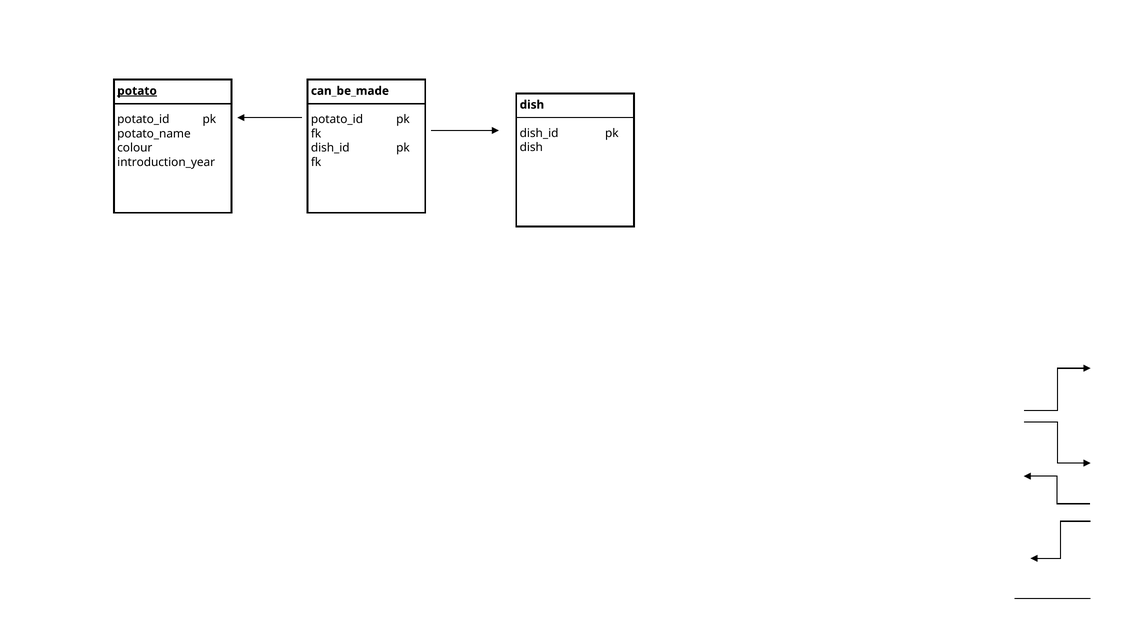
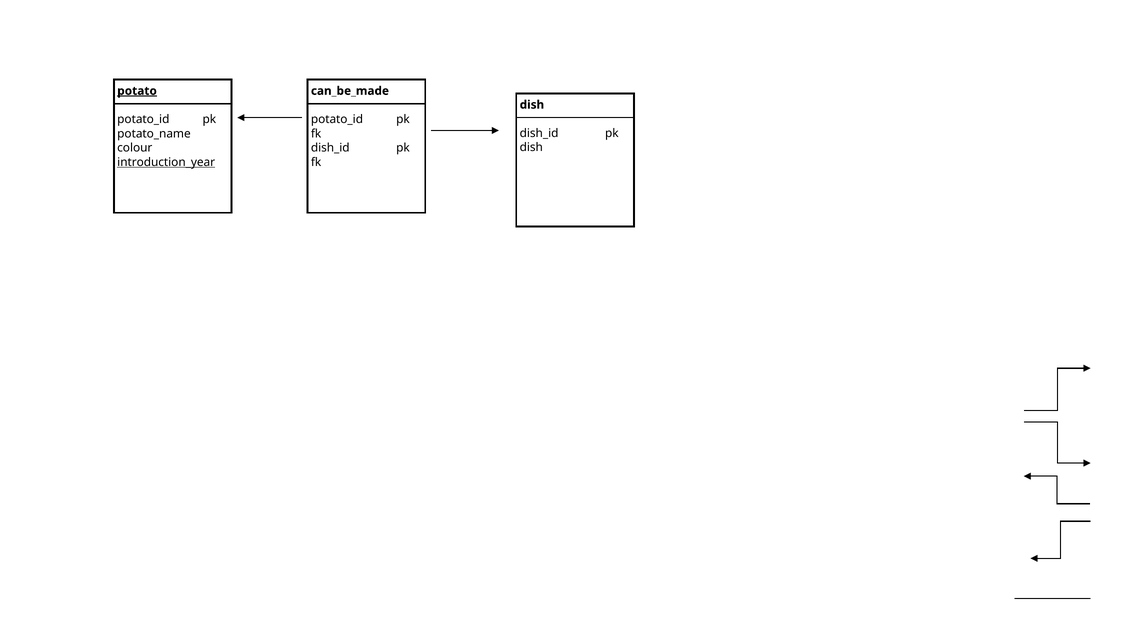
introduction_year underline: none -> present
